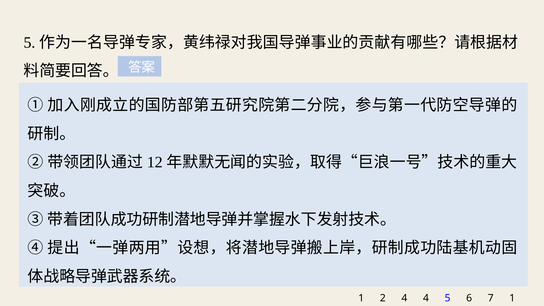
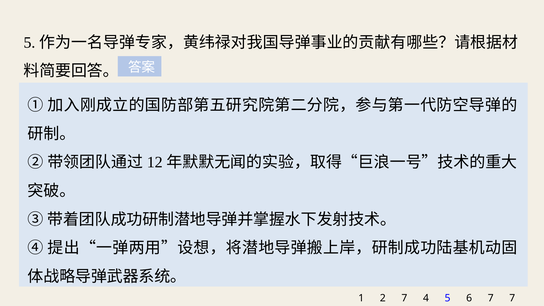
2 4: 4 -> 7
4 1: 1 -> 7
